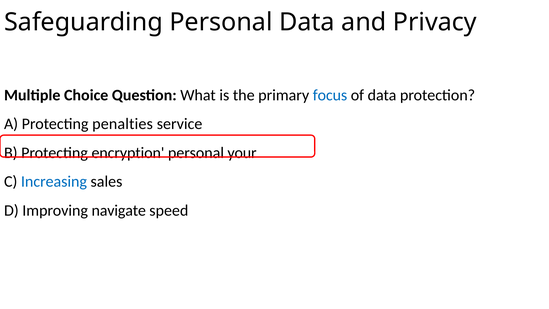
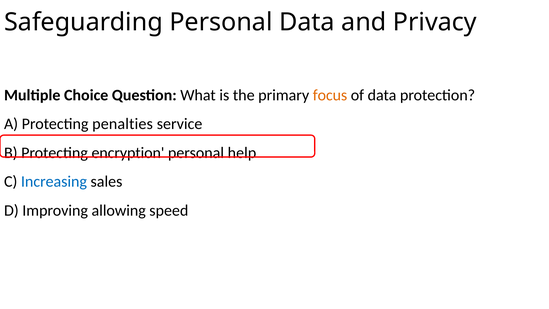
focus colour: blue -> orange
your: your -> help
navigate: navigate -> allowing
